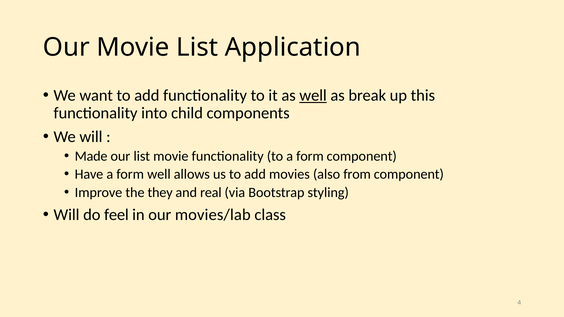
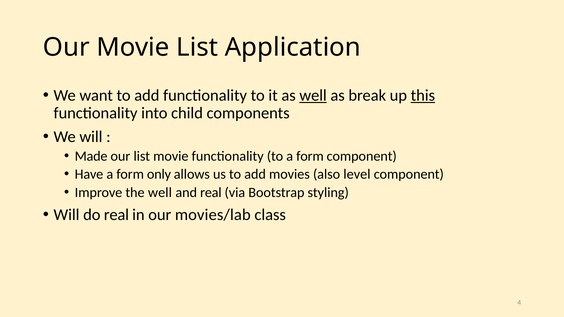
this underline: none -> present
form well: well -> only
from: from -> level
the they: they -> well
do feel: feel -> real
